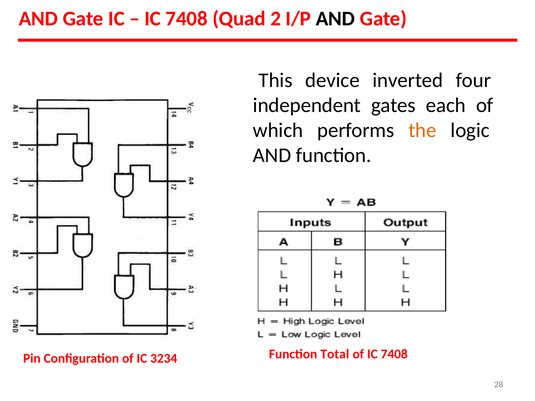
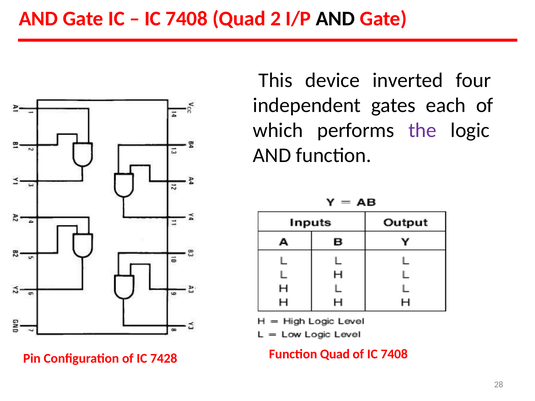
the colour: orange -> purple
3234: 3234 -> 7428
Function Total: Total -> Quad
